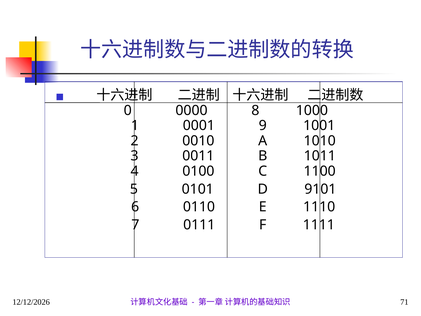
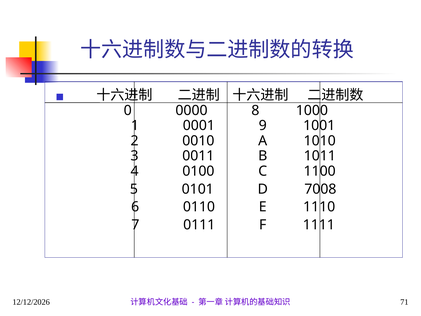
9101: 9101 -> 7008
